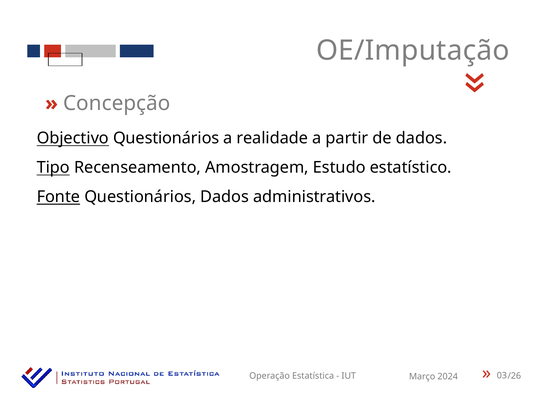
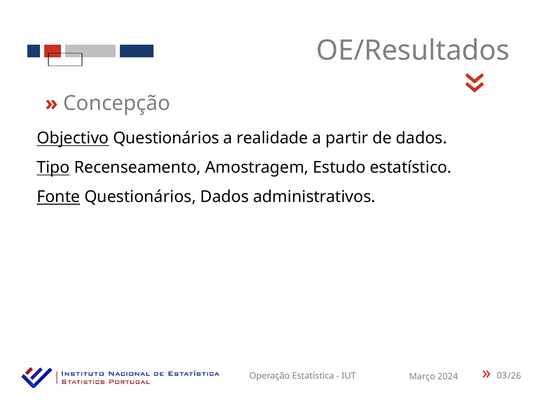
OE/Imputação: OE/Imputação -> OE/Resultados
